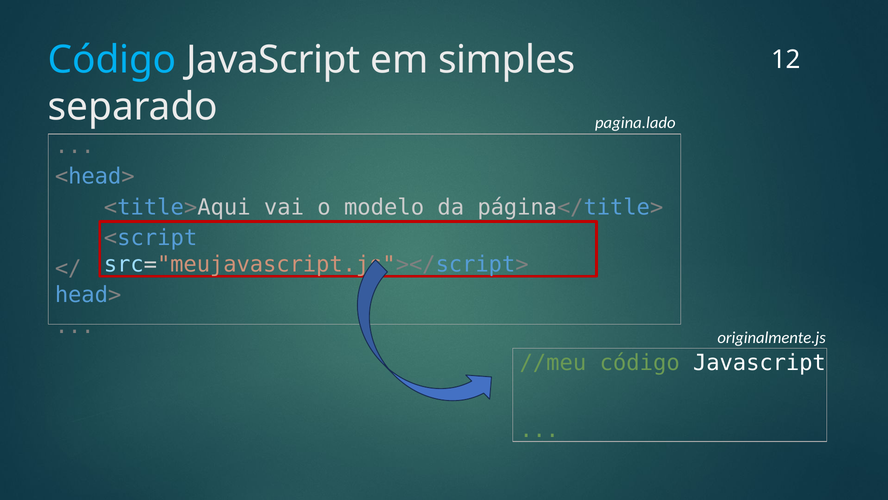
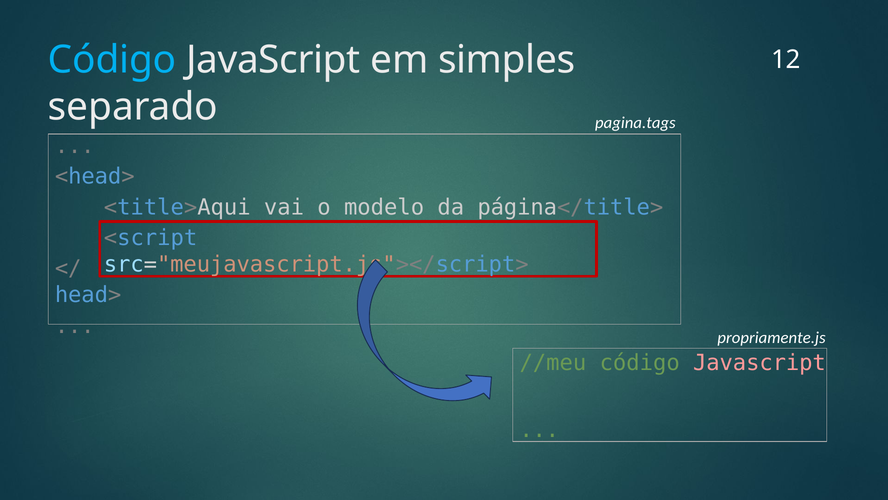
pagina.lado: pagina.lado -> pagina.tags
originalmente.js: originalmente.js -> propriamente.js
Javascript at (759, 362) colour: white -> pink
